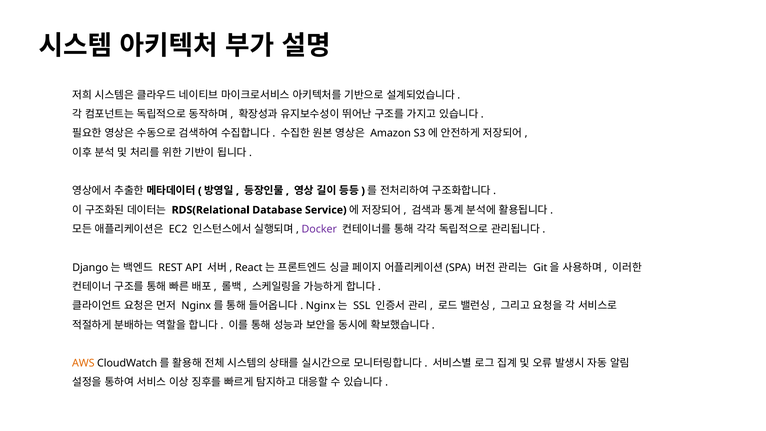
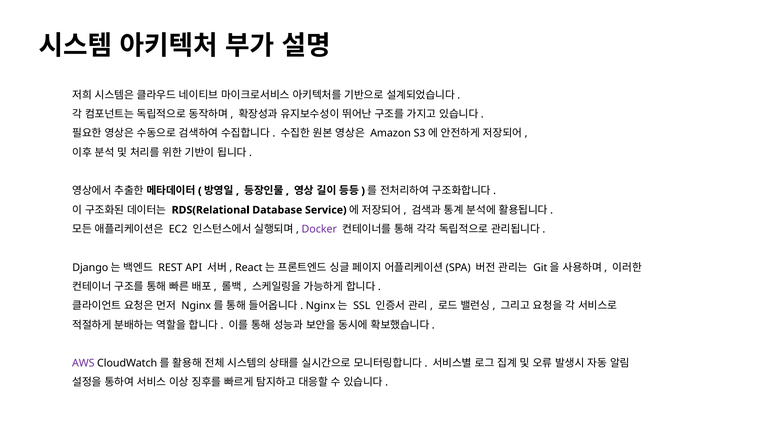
AWS colour: orange -> purple
